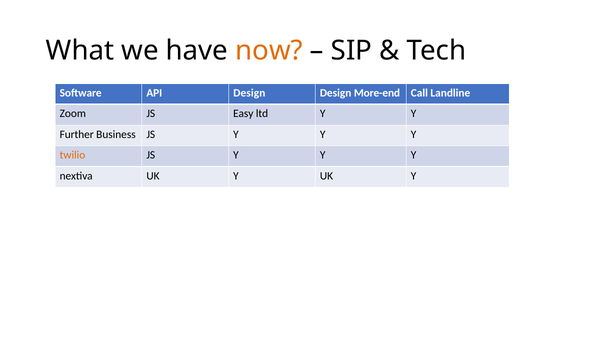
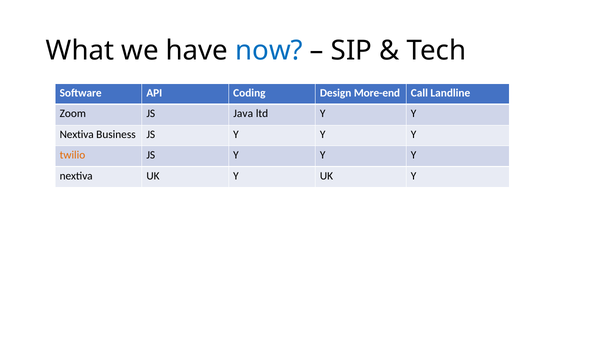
now colour: orange -> blue
API Design: Design -> Coding
Easy: Easy -> Java
Further at (77, 134): Further -> Nextiva
